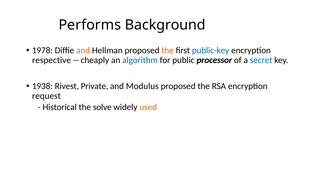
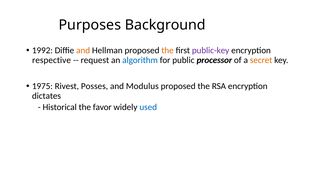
Performs: Performs -> Purposes
1978: 1978 -> 1992
public-key colour: blue -> purple
cheaply: cheaply -> request
secret colour: blue -> orange
1938: 1938 -> 1975
Private: Private -> Posses
request: request -> dictates
solve: solve -> favor
used colour: orange -> blue
